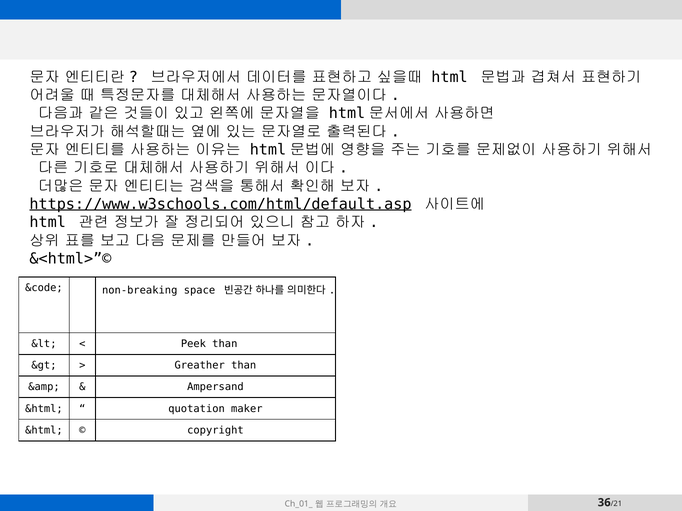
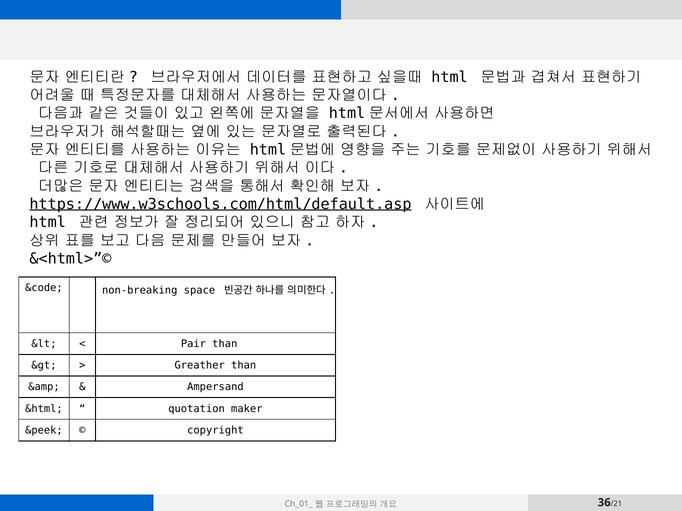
Peek: Peek -> Pair
&html at (44, 431): &html -> &peek
